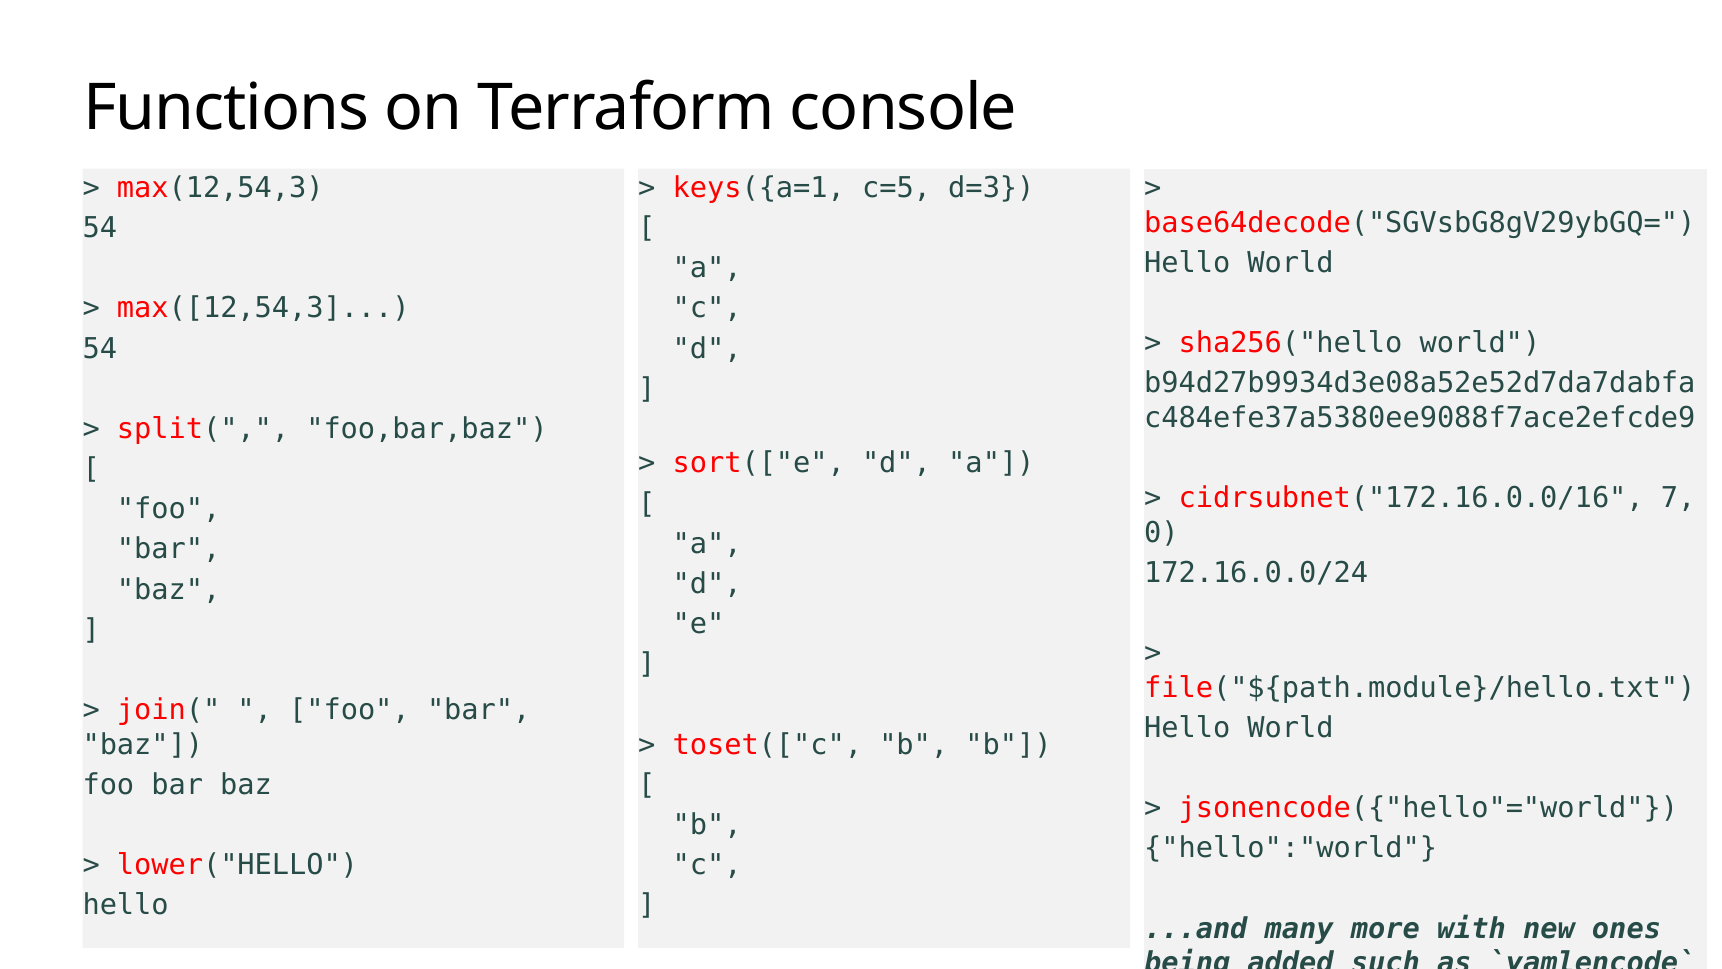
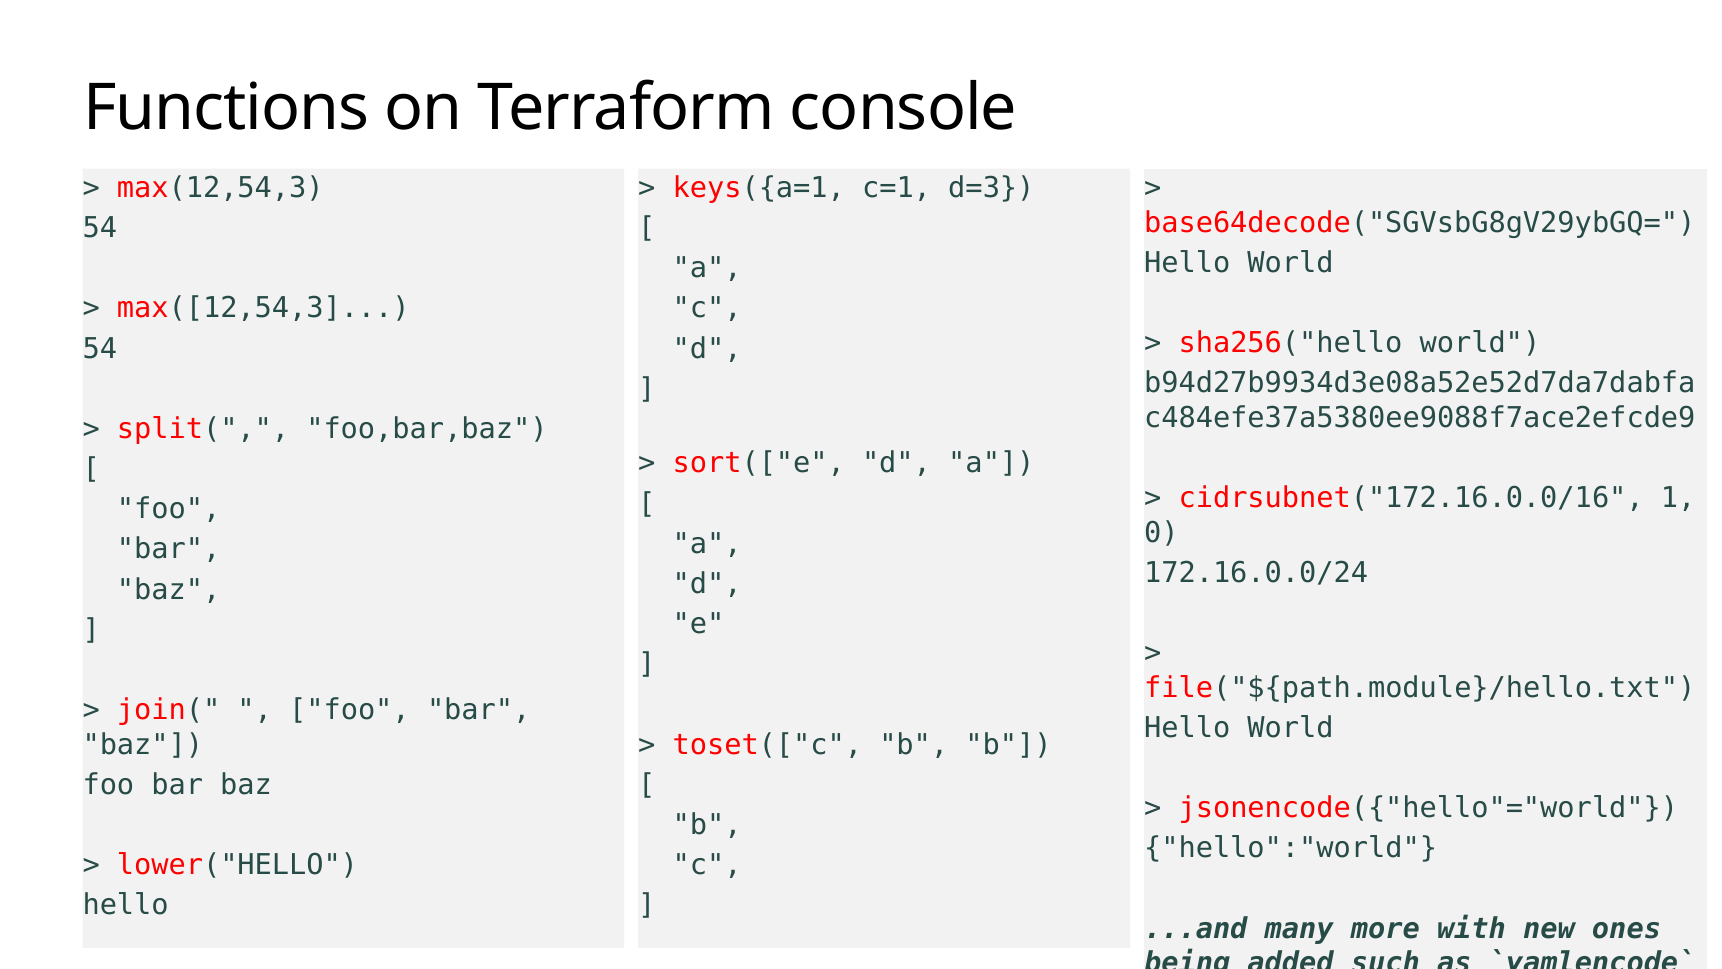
c=5: c=5 -> c=1
7: 7 -> 1
